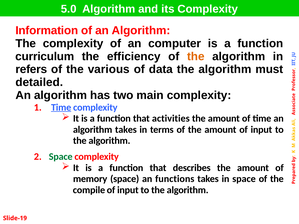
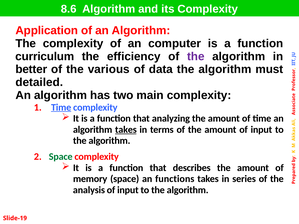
5.0: 5.0 -> 8.6
Information: Information -> Application
the at (196, 56) colour: orange -> purple
refers: refers -> better
activities: activities -> analyzing
takes at (126, 130) underline: none -> present
in space: space -> series
compile: compile -> analysis
